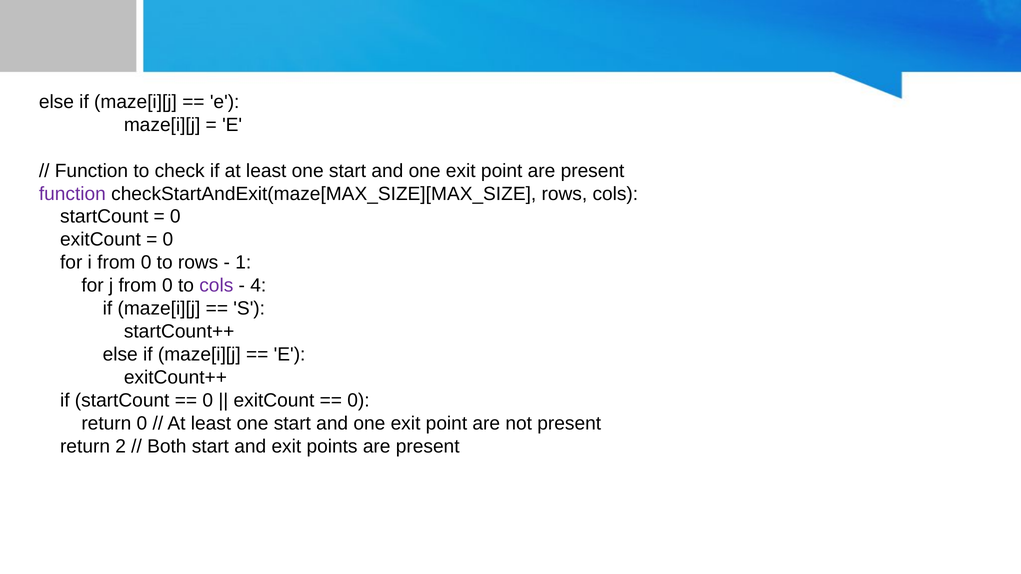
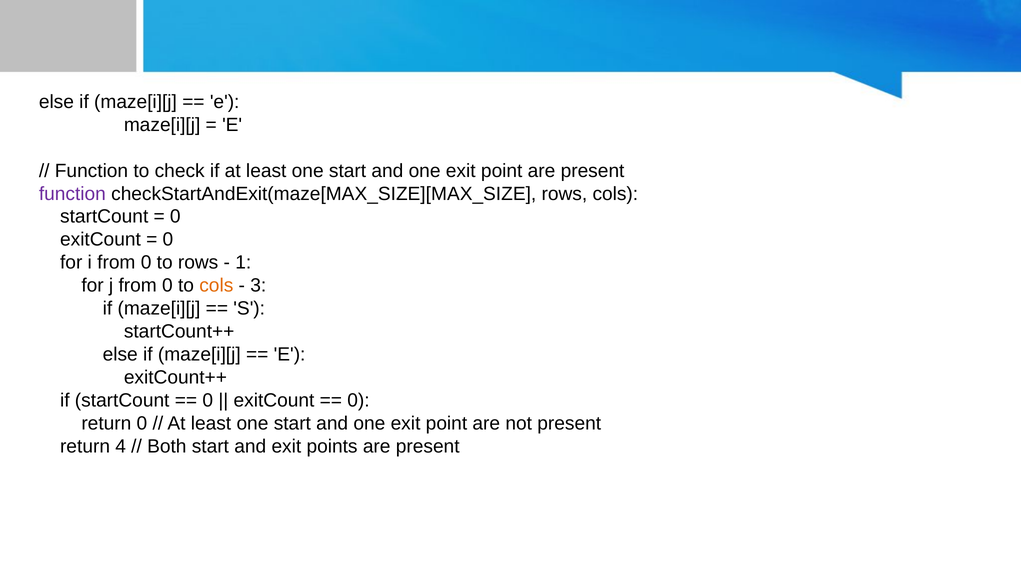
cols at (216, 286) colour: purple -> orange
4: 4 -> 3
2: 2 -> 4
